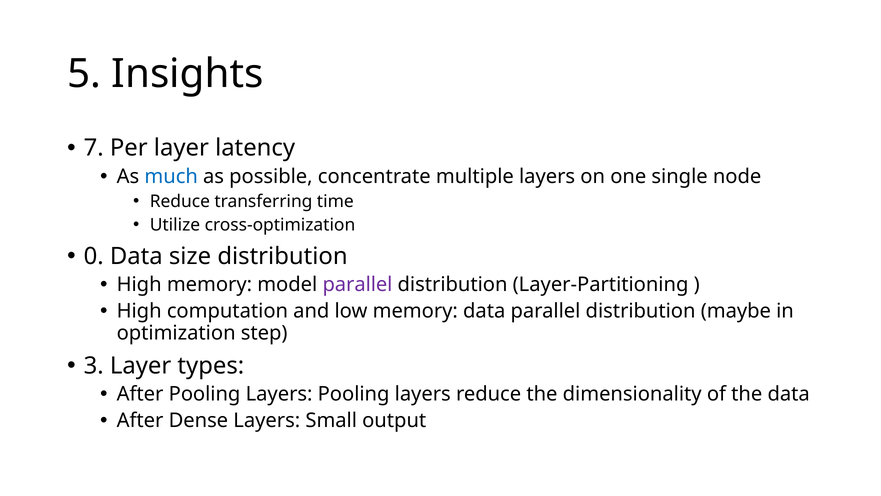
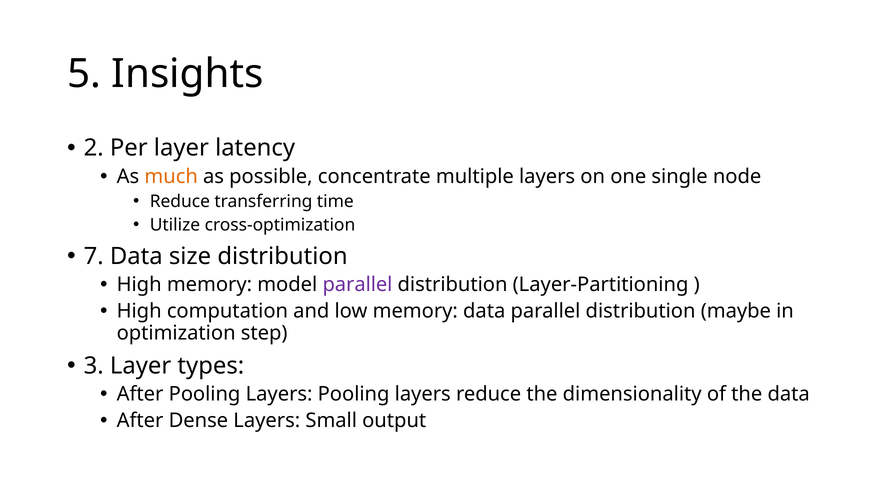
7: 7 -> 2
much colour: blue -> orange
0: 0 -> 7
